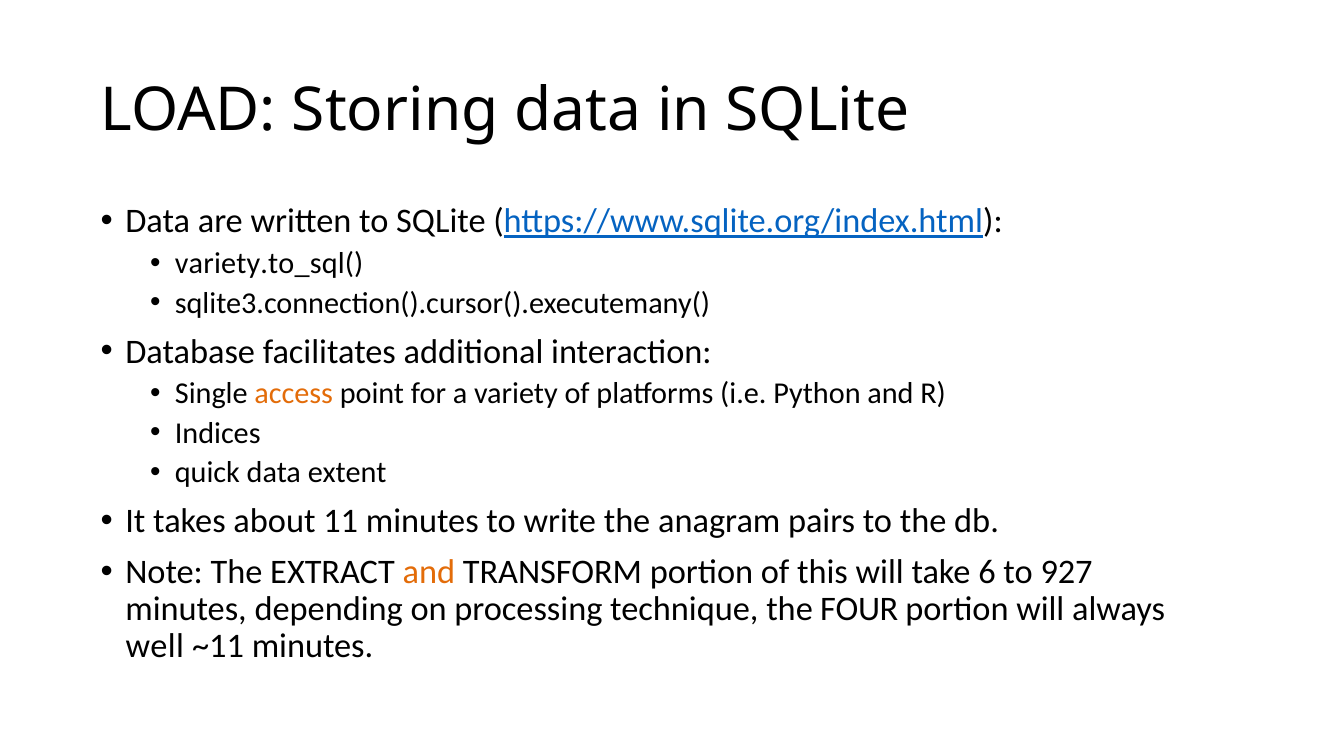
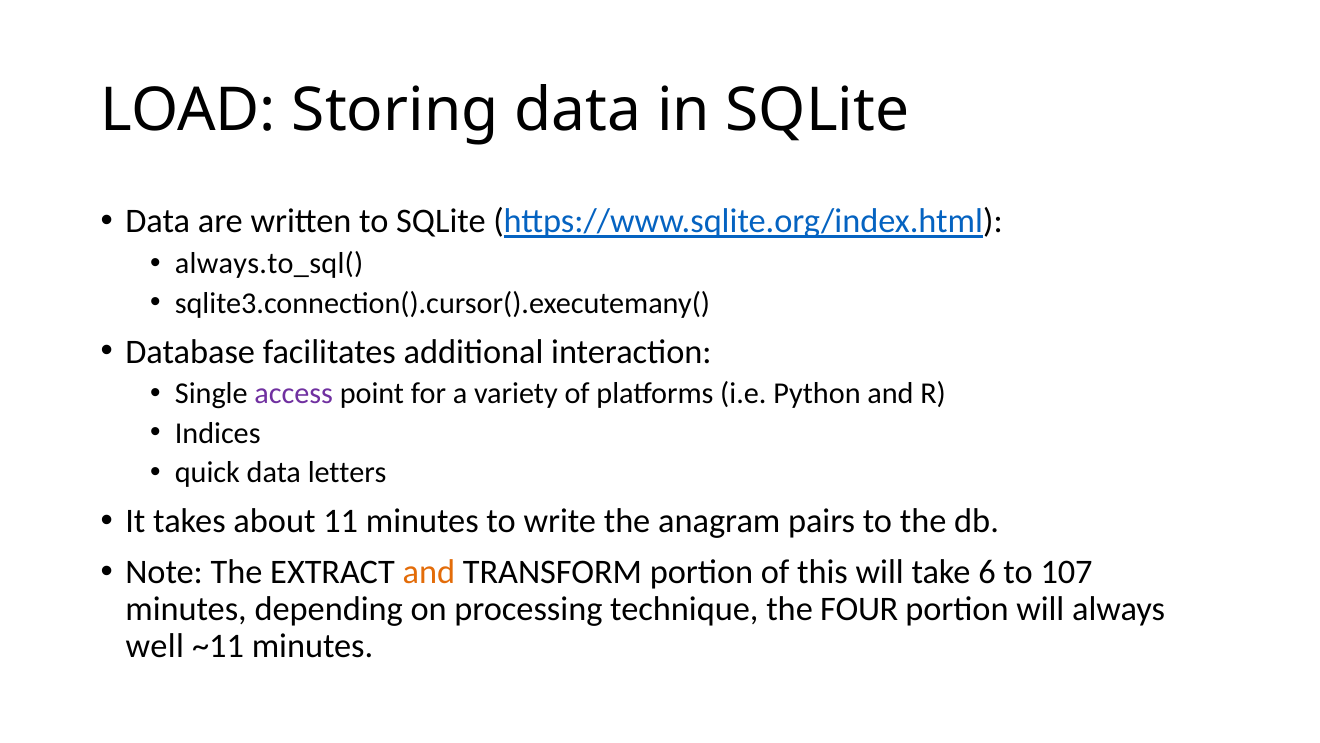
variety.to_sql(: variety.to_sql( -> always.to_sql(
access colour: orange -> purple
extent: extent -> letters
927: 927 -> 107
